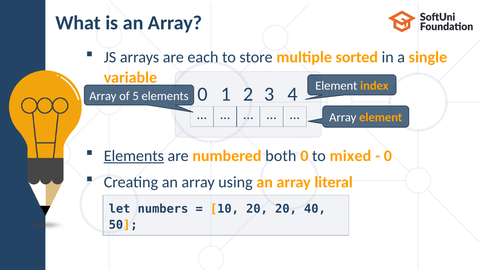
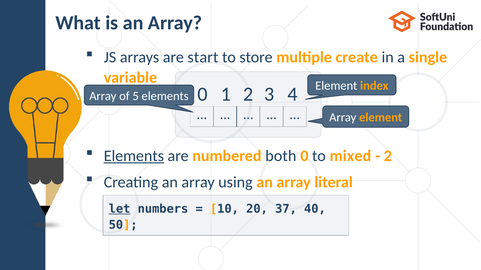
each: each -> start
sorted: sorted -> create
0 at (388, 156): 0 -> 2
let underline: none -> present
20 20: 20 -> 37
